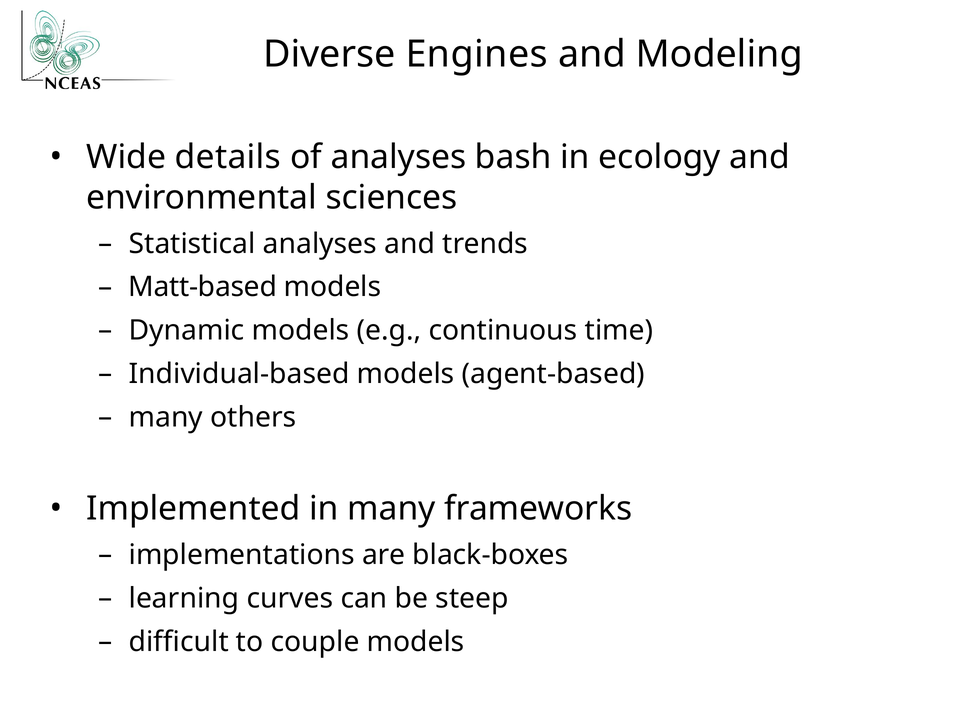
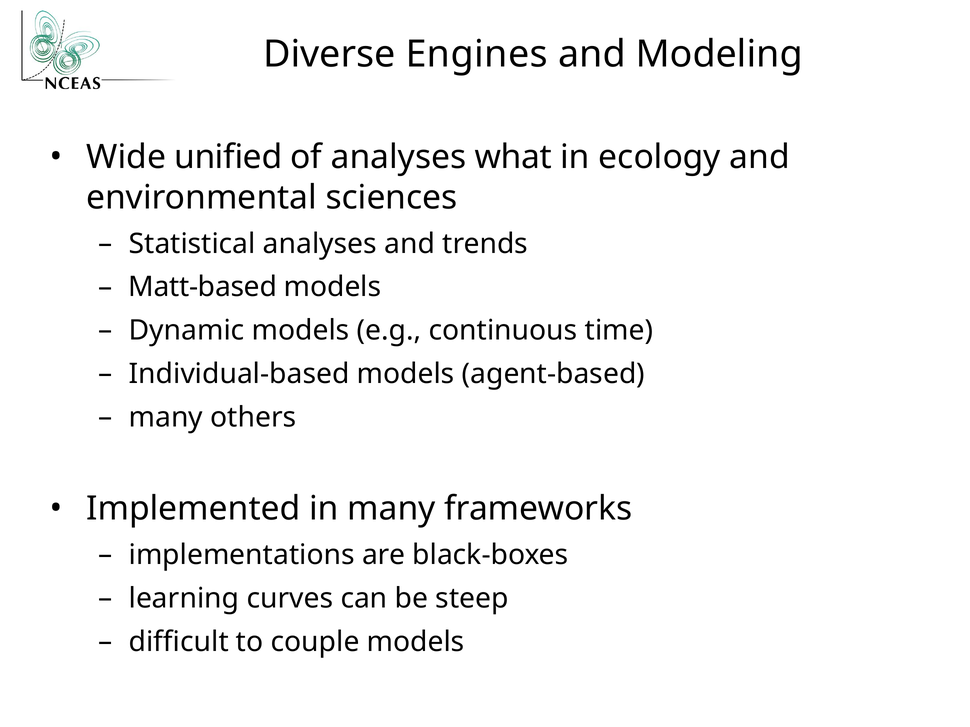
details: details -> unified
bash: bash -> what
